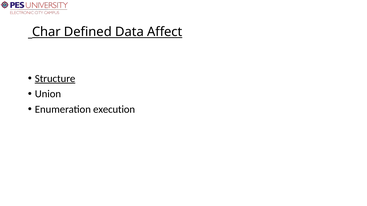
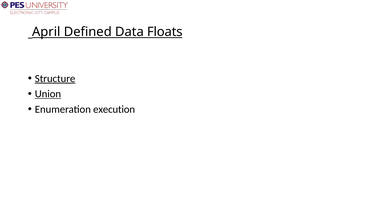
Char: Char -> April
Affect: Affect -> Floats
Union underline: none -> present
